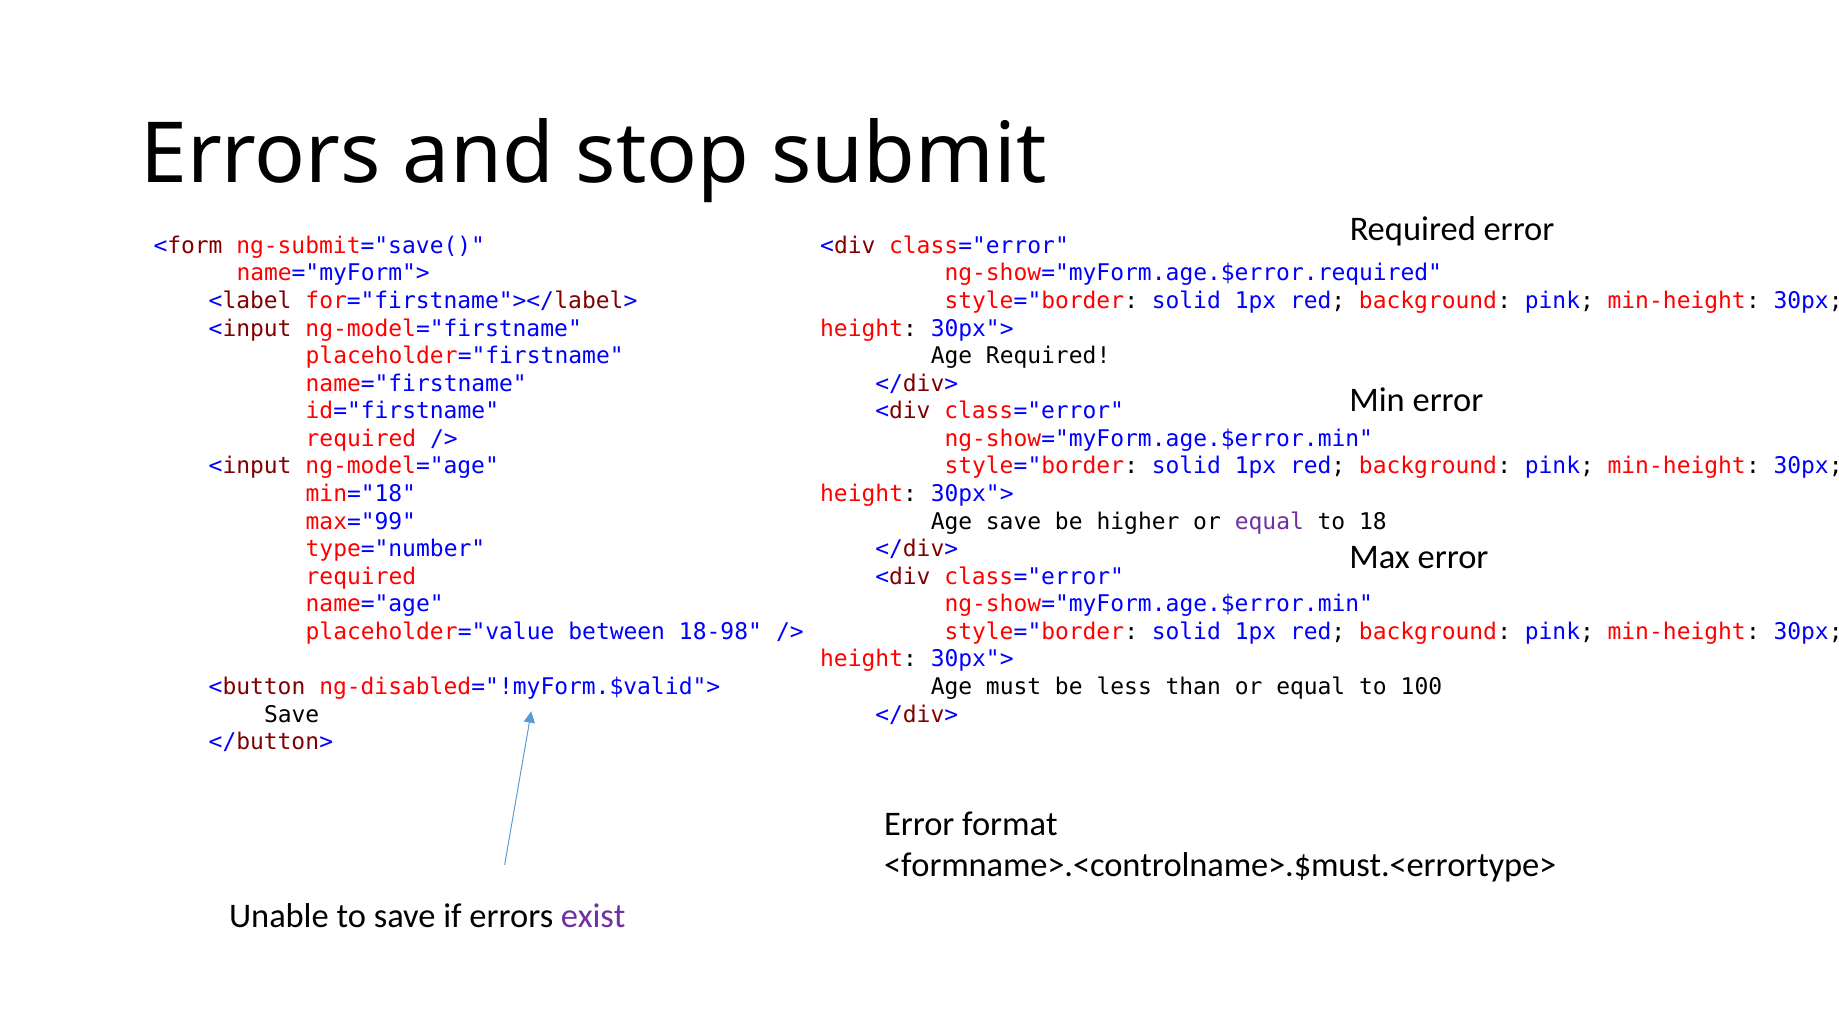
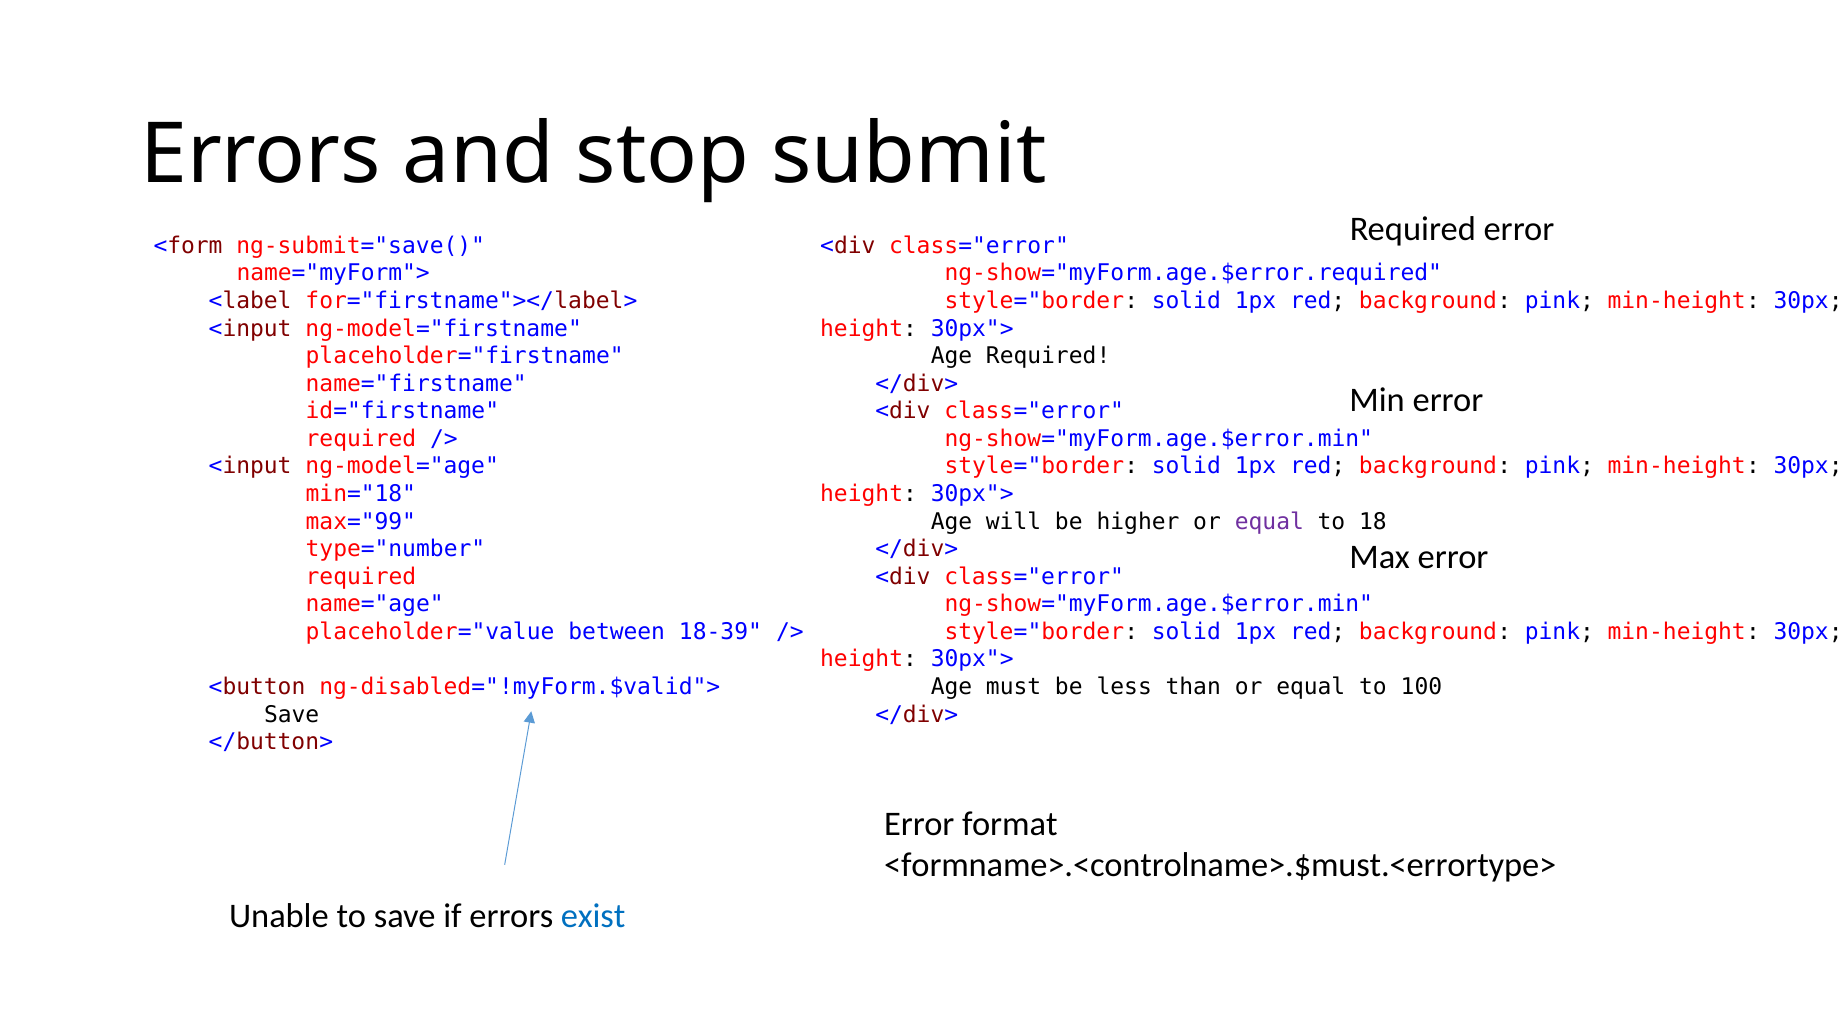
Age save: save -> will
18-98: 18-98 -> 18-39
exist colour: purple -> blue
